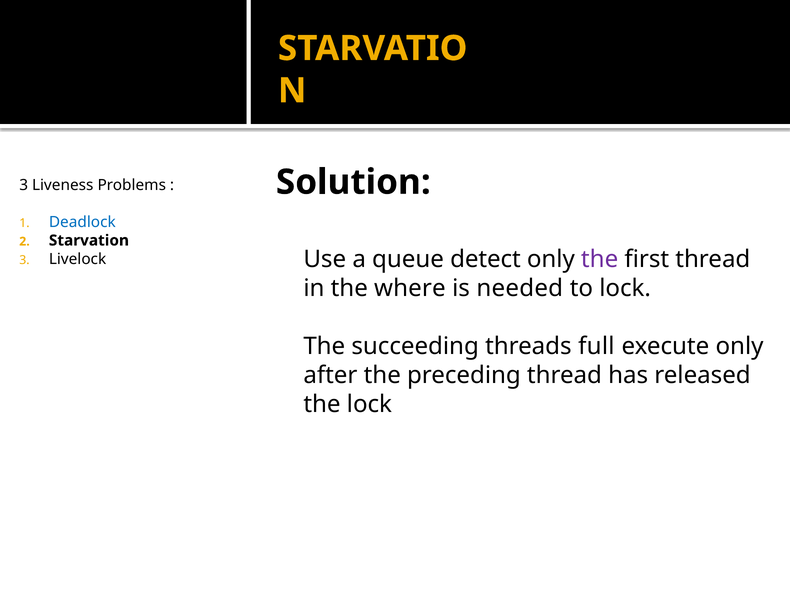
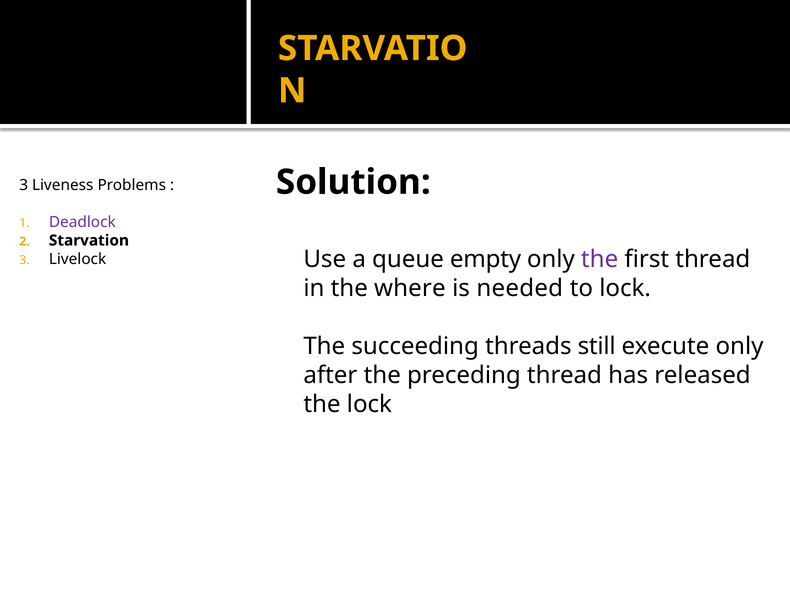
Deadlock colour: blue -> purple
detect: detect -> empty
full: full -> still
